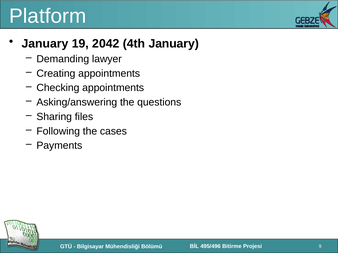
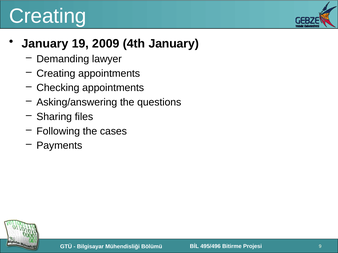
Platform at (48, 16): Platform -> Creating
2042: 2042 -> 2009
